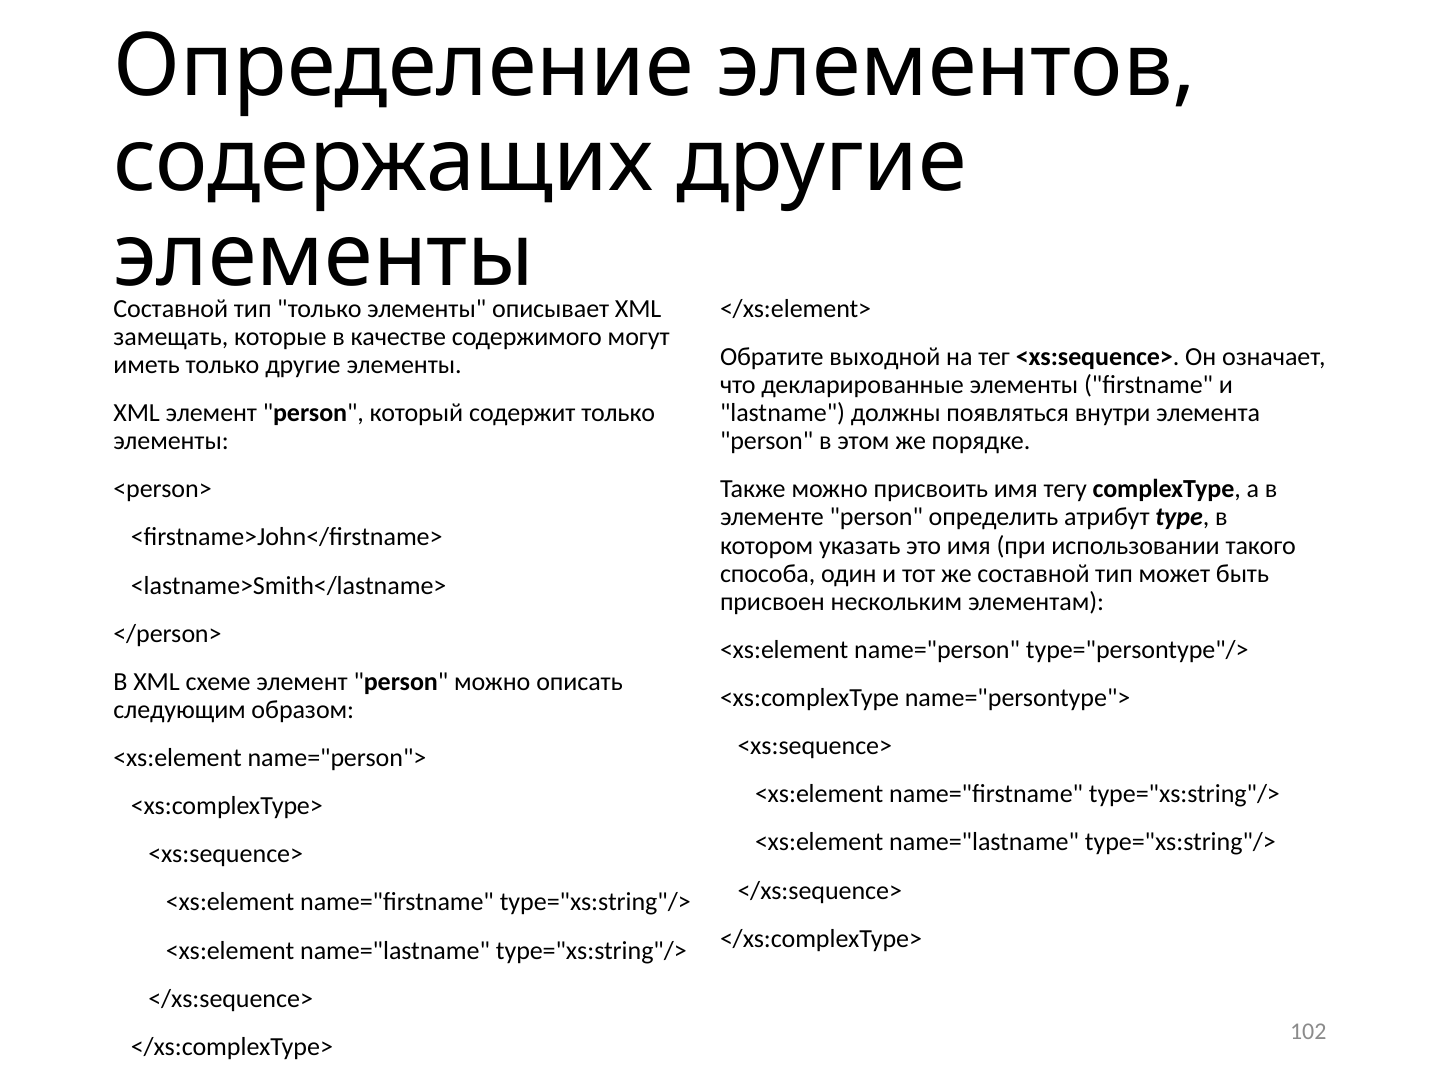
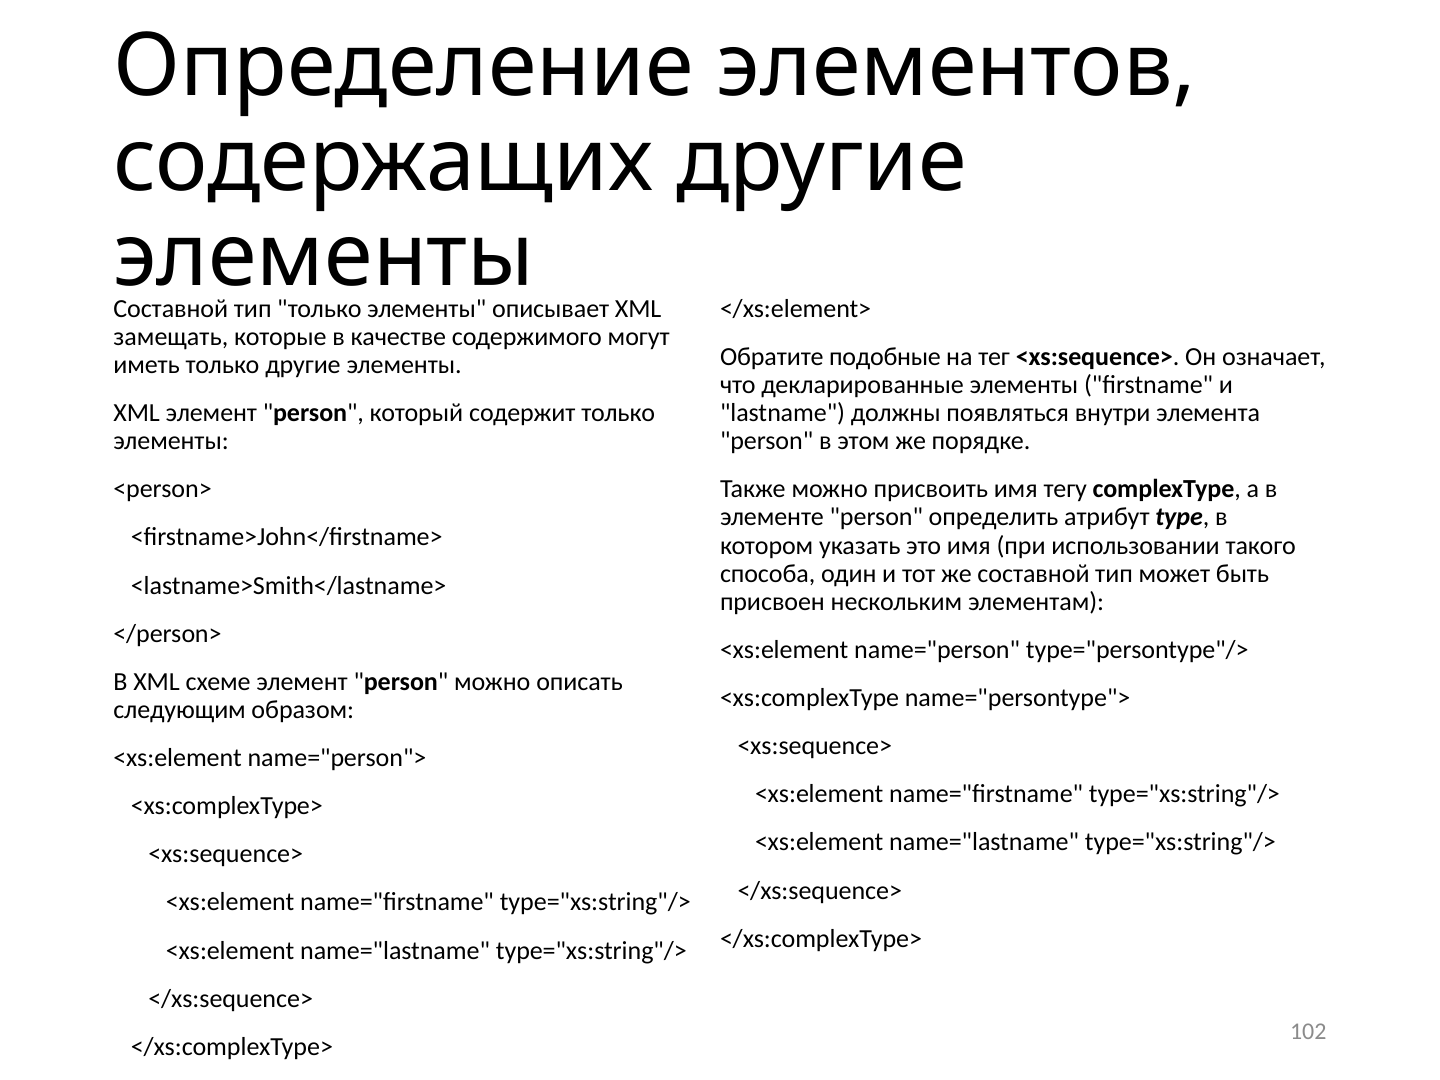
выходной: выходной -> подобные
